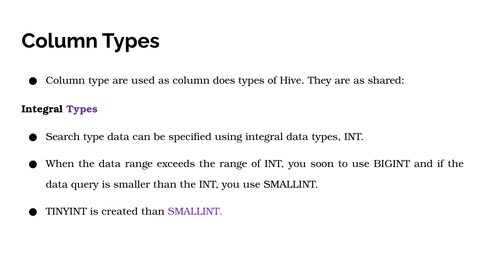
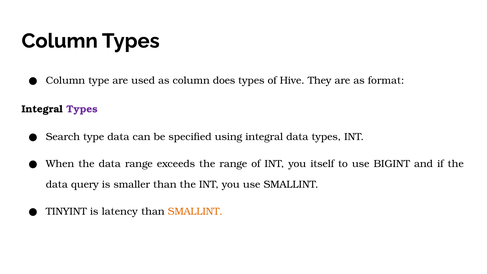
shared: shared -> format
soon: soon -> itself
created: created -> latency
SMALLINT at (195, 212) colour: purple -> orange
